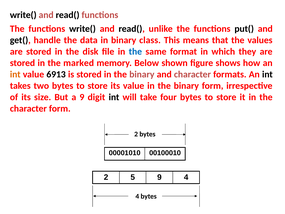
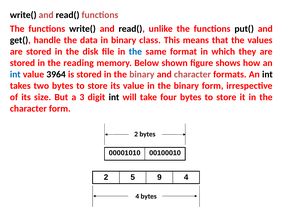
marked: marked -> reading
int at (15, 74) colour: orange -> blue
6913: 6913 -> 3964
a 9: 9 -> 3
